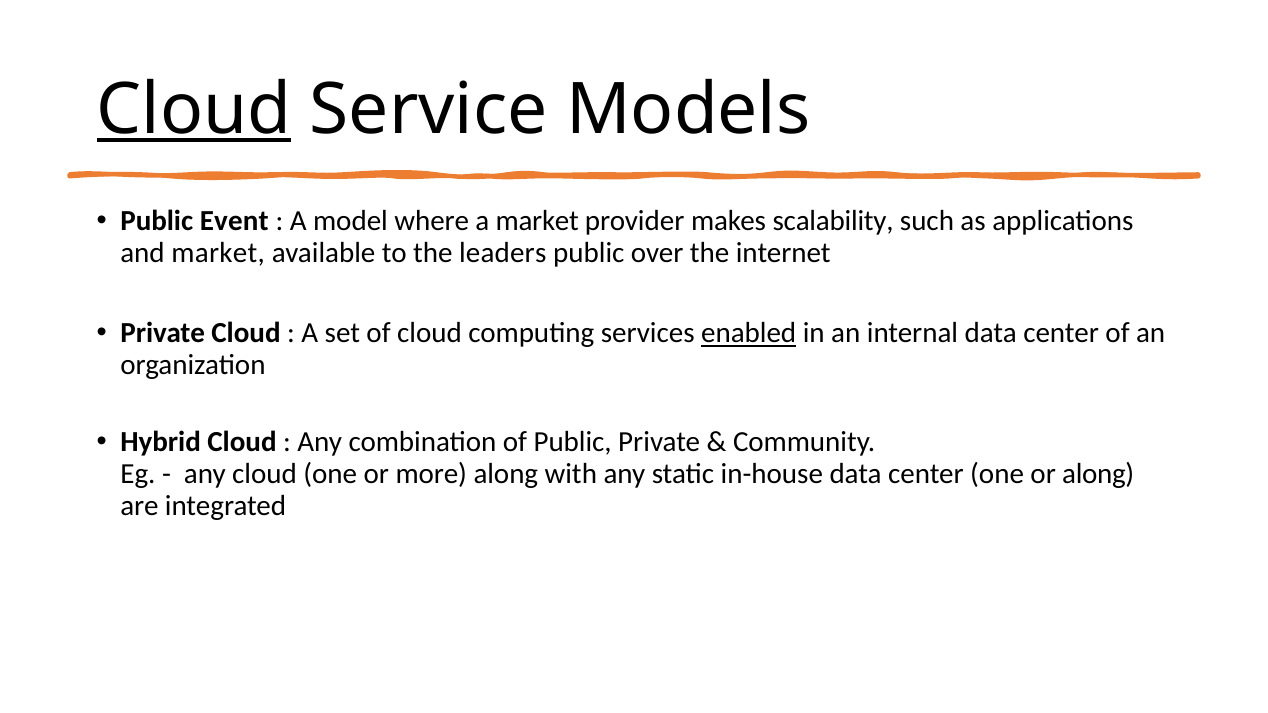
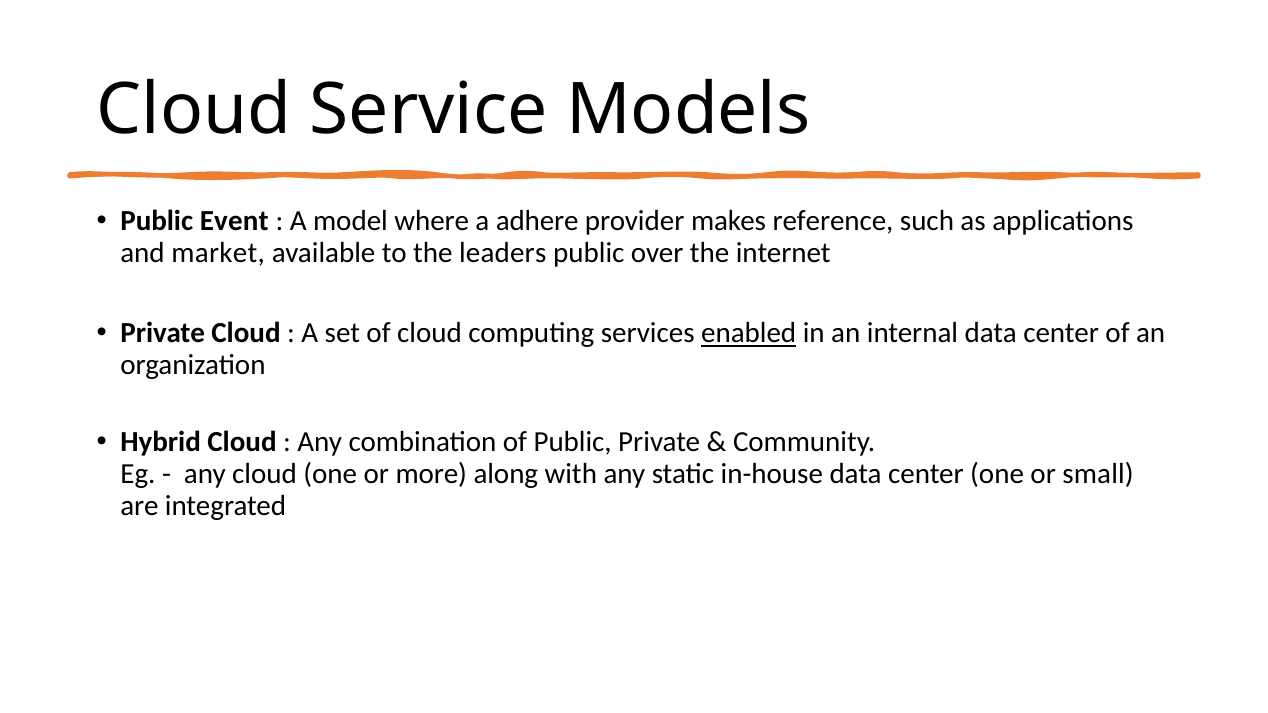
Cloud at (194, 110) underline: present -> none
a market: market -> adhere
scalability: scalability -> reference
or along: along -> small
